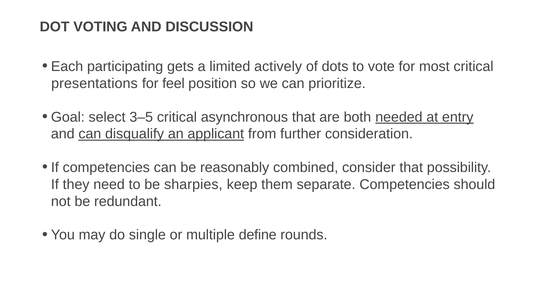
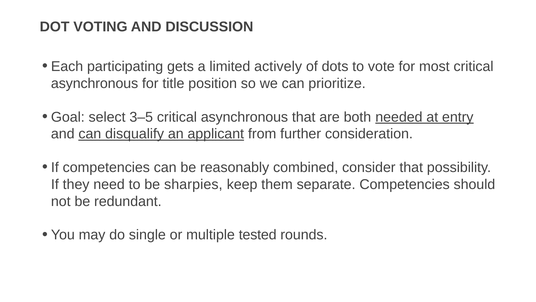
presentations at (94, 83): presentations -> asynchronous
feel: feel -> title
define: define -> tested
